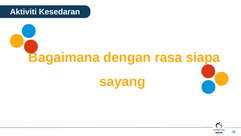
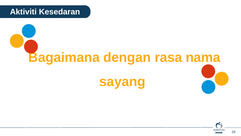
siapa: siapa -> nama
